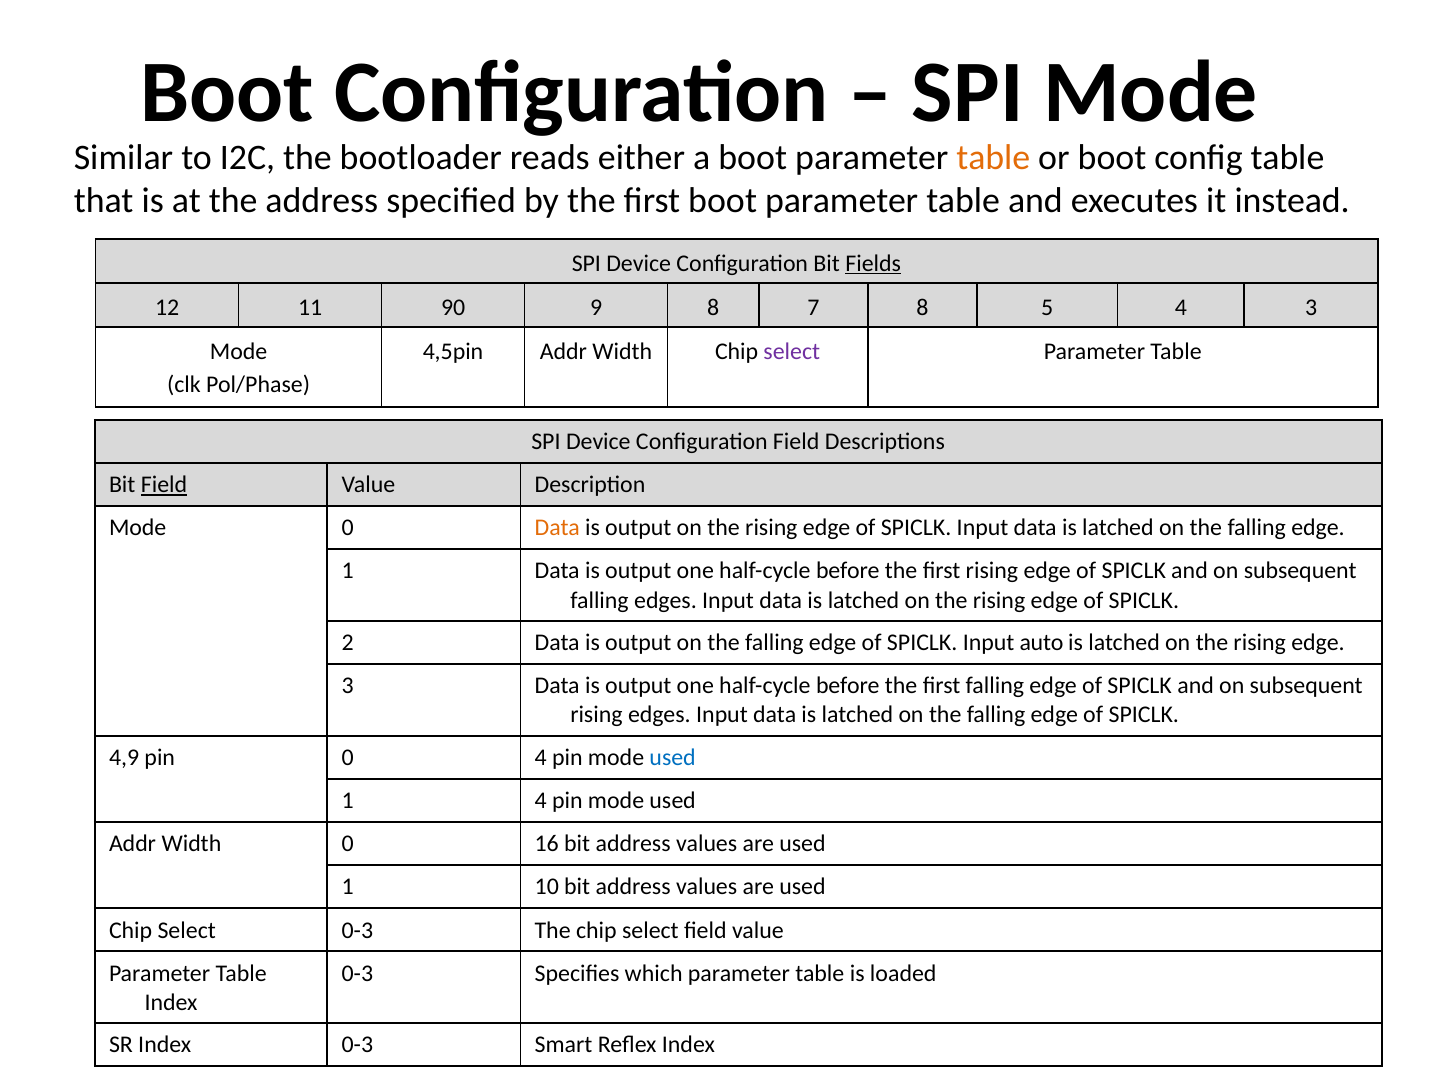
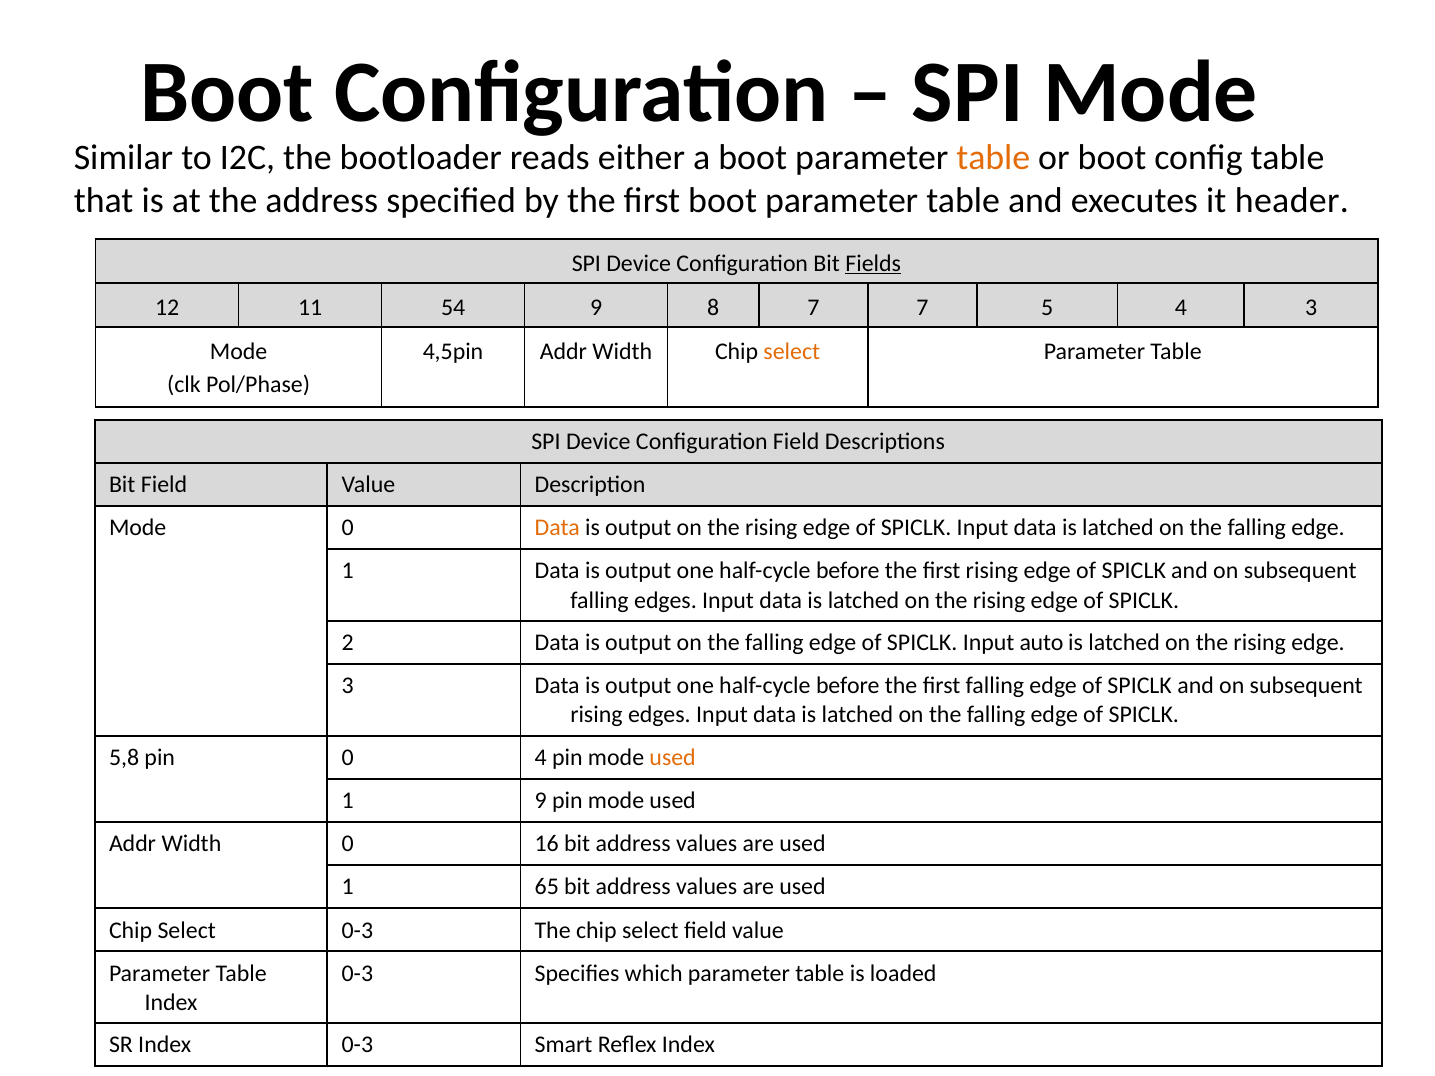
instead: instead -> header
90: 90 -> 54
7 8: 8 -> 7
select at (792, 351) colour: purple -> orange
Field at (164, 485) underline: present -> none
4,9: 4,9 -> 5,8
used at (673, 758) colour: blue -> orange
1 4: 4 -> 9
10: 10 -> 65
